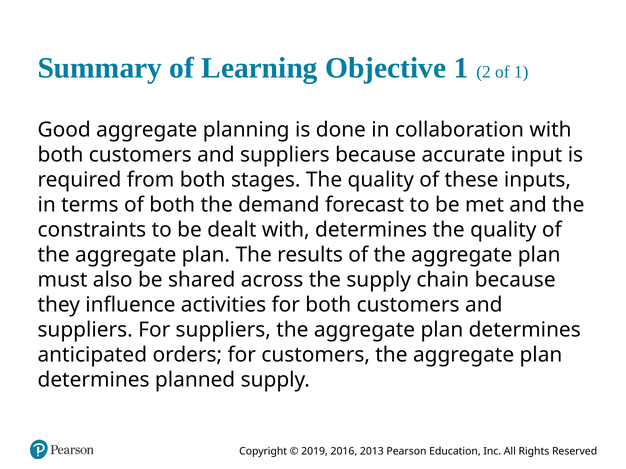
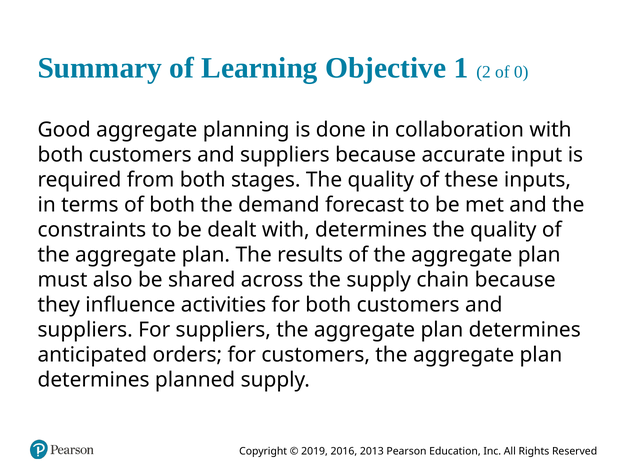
of 1: 1 -> 0
